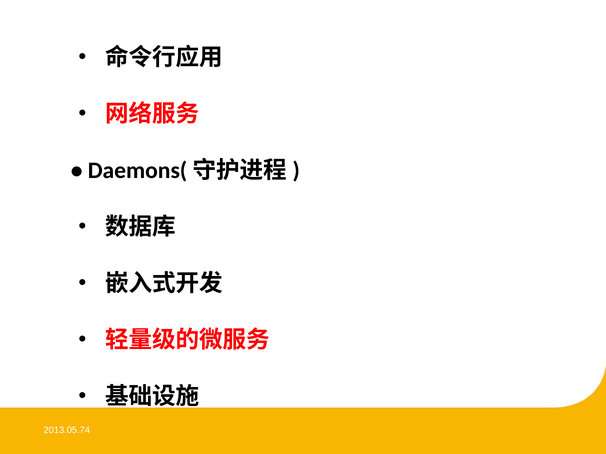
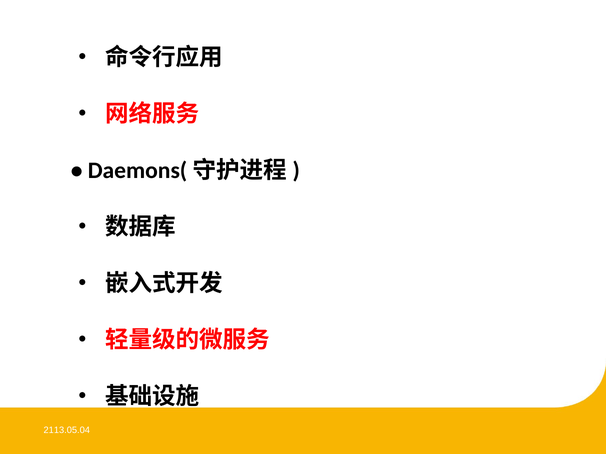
2013.05.74: 2013.05.74 -> 2113.05.04
